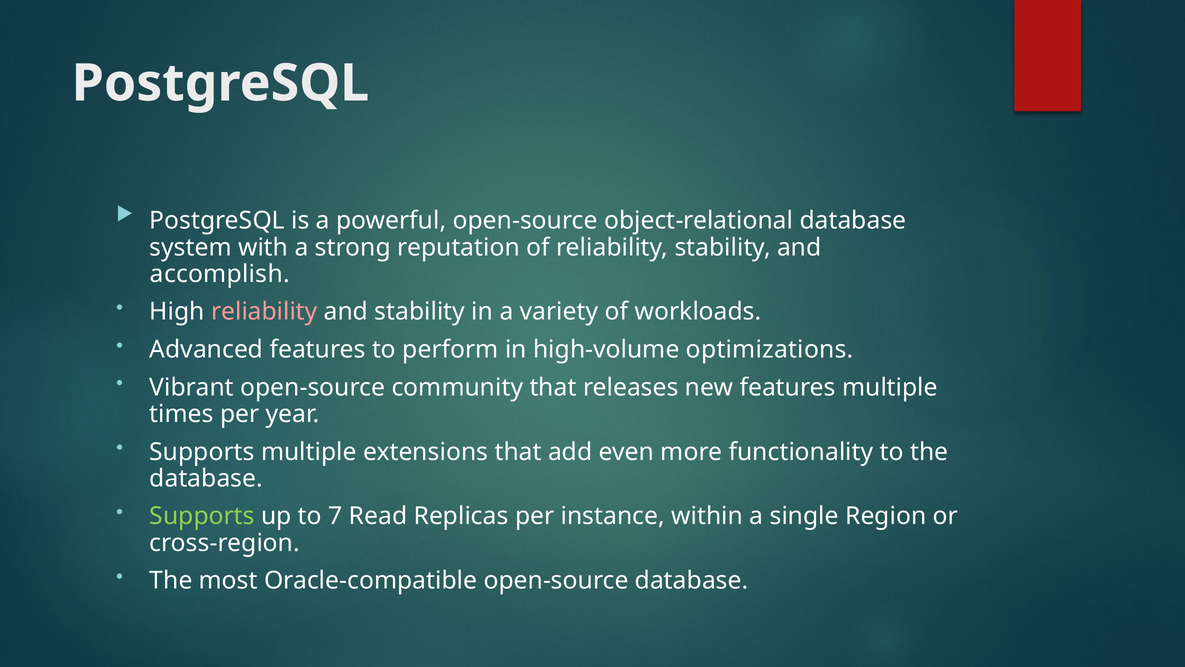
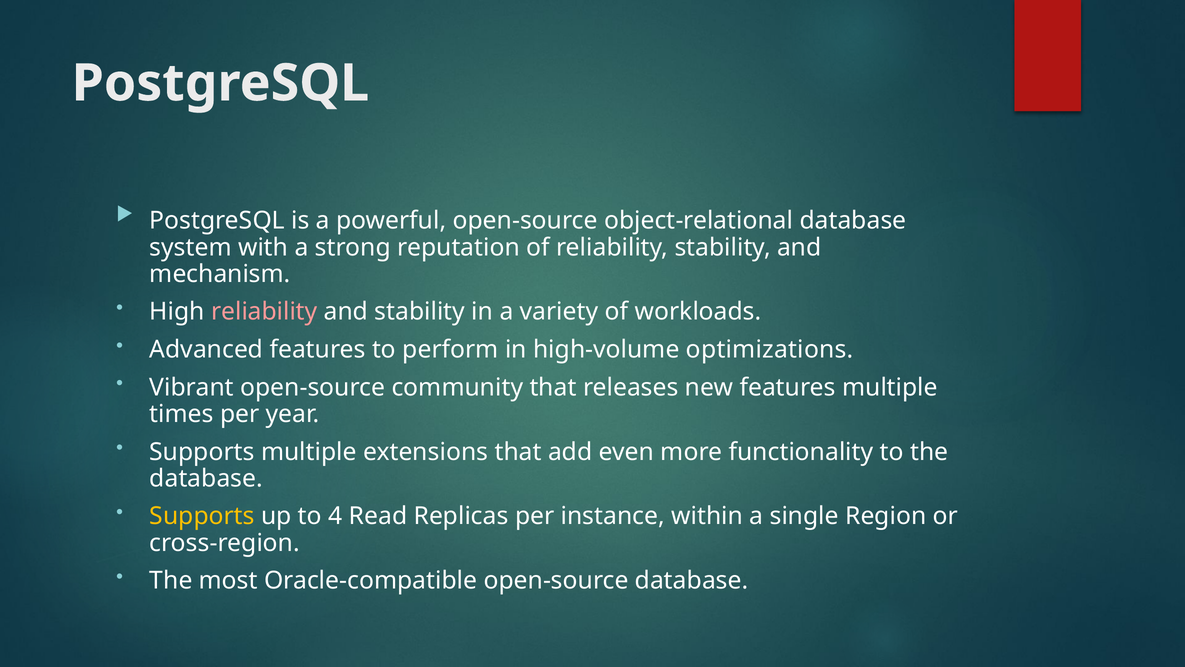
accomplish: accomplish -> mechanism
Supports at (202, 516) colour: light green -> yellow
7: 7 -> 4
